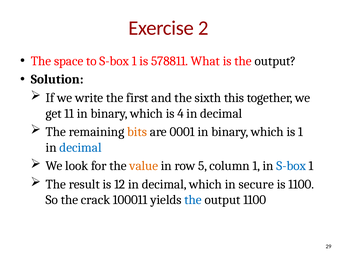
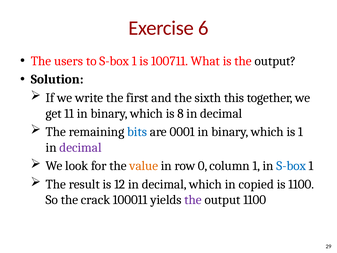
2: 2 -> 6
space: space -> users
578811: 578811 -> 100711
4: 4 -> 8
bits colour: orange -> blue
decimal at (81, 147) colour: blue -> purple
5: 5 -> 0
secure: secure -> copied
the at (193, 200) colour: blue -> purple
